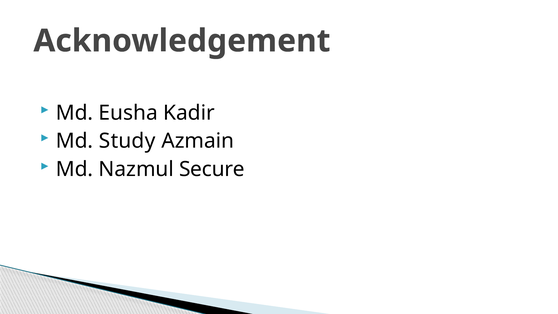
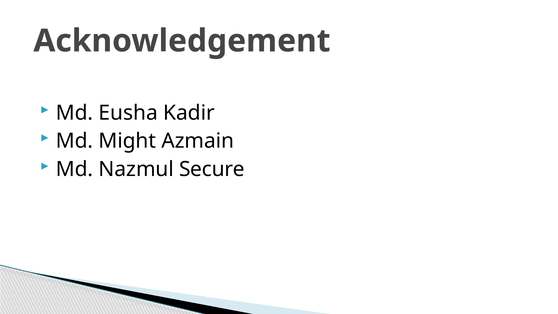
Study: Study -> Might
